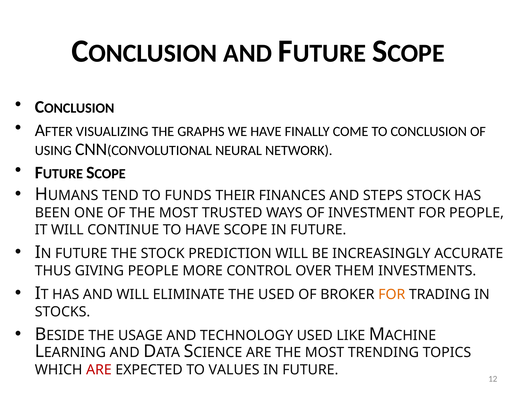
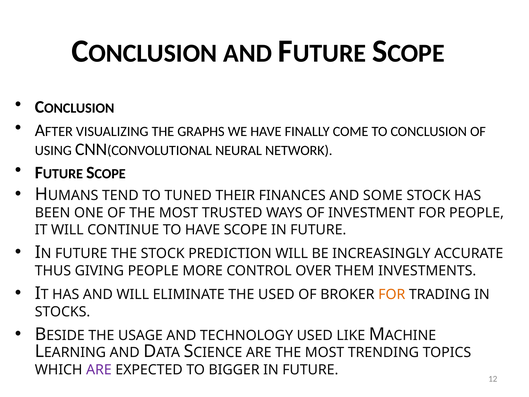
FUNDS: FUNDS -> TUNED
STEPS: STEPS -> SOME
ARE at (99, 370) colour: red -> purple
VALUES: VALUES -> BIGGER
